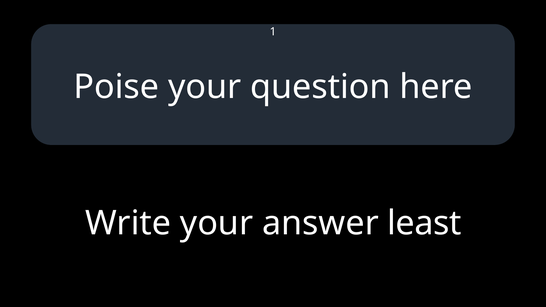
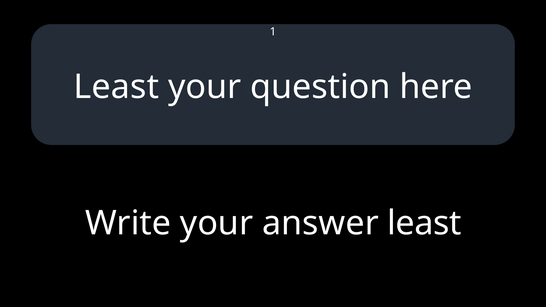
Poise at (116, 87): Poise -> Least
